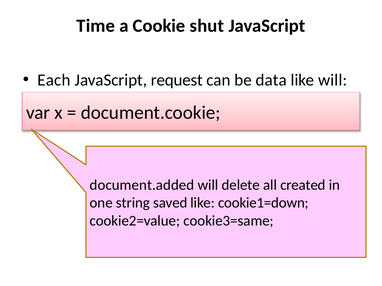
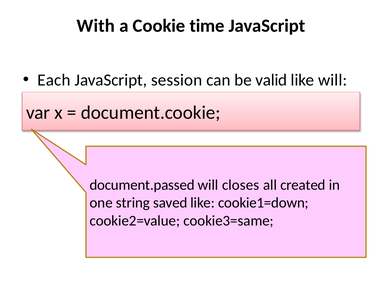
Time: Time -> With
shut: shut -> time
request: request -> session
data: data -> valid
document.added: document.added -> document.passed
delete: delete -> closes
